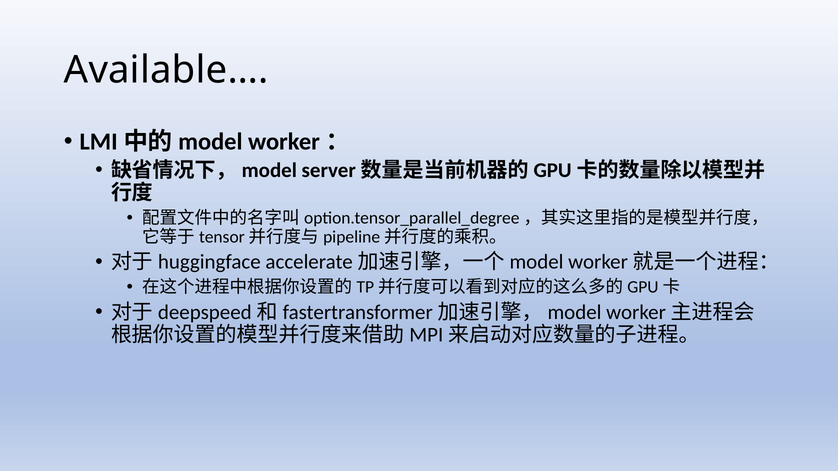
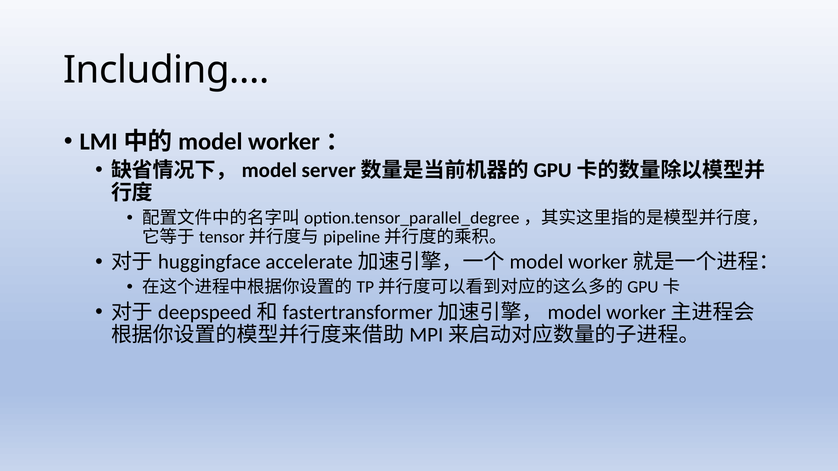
Available…: Available… -> Including…
